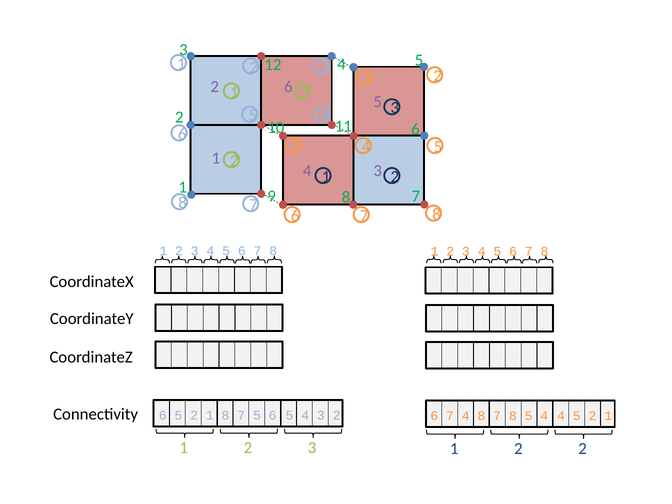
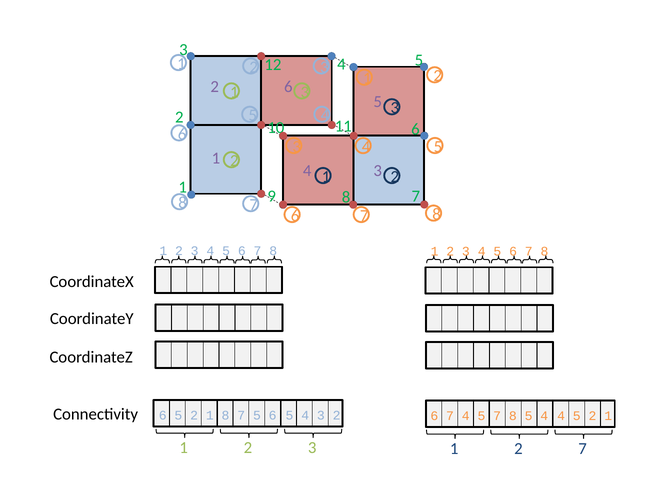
7 4 8: 8 -> 5
2 2: 2 -> 7
